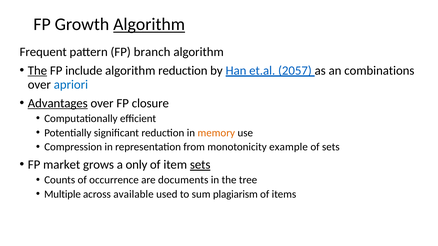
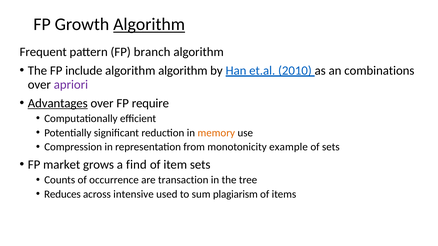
The at (37, 71) underline: present -> none
algorithm reduction: reduction -> algorithm
2057: 2057 -> 2010
apriori colour: blue -> purple
closure: closure -> require
only: only -> find
sets at (200, 165) underline: present -> none
documents: documents -> transaction
Multiple: Multiple -> Reduces
available: available -> intensive
